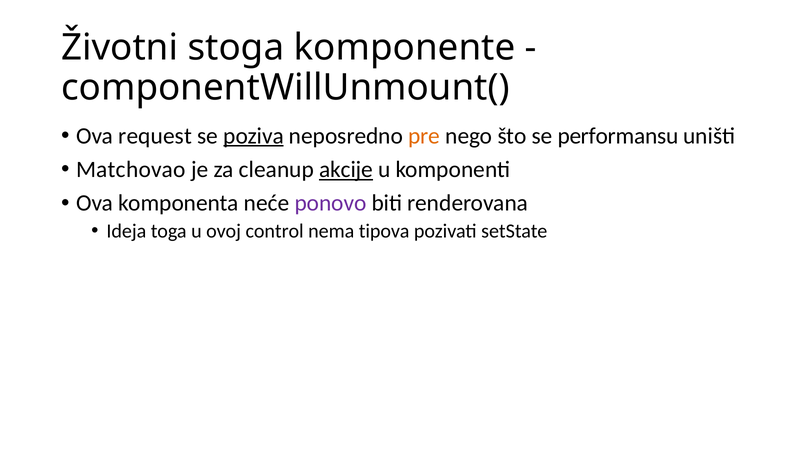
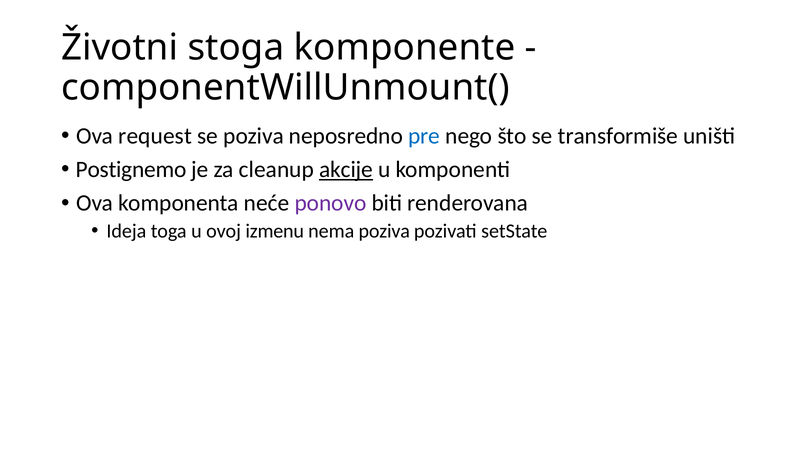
poziva at (254, 136) underline: present -> none
pre colour: orange -> blue
performansu: performansu -> transformiše
Matchovao: Matchovao -> Postignemo
control: control -> izmenu
nema tipova: tipova -> poziva
